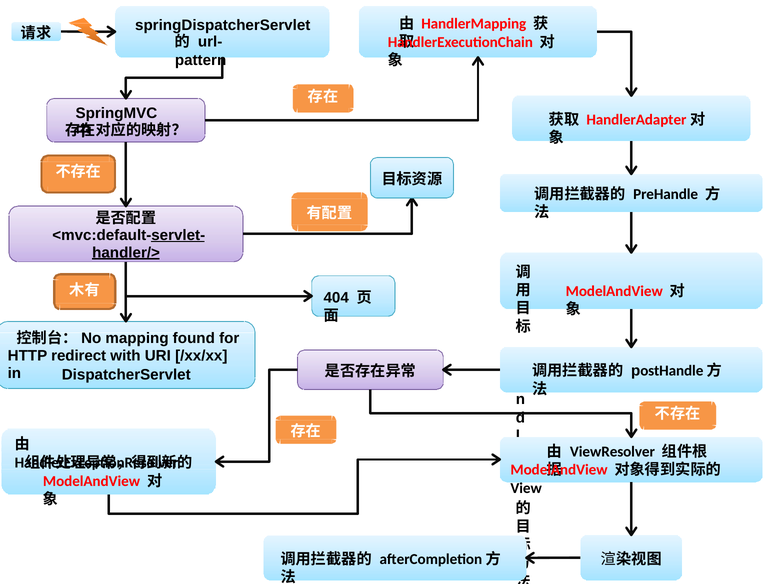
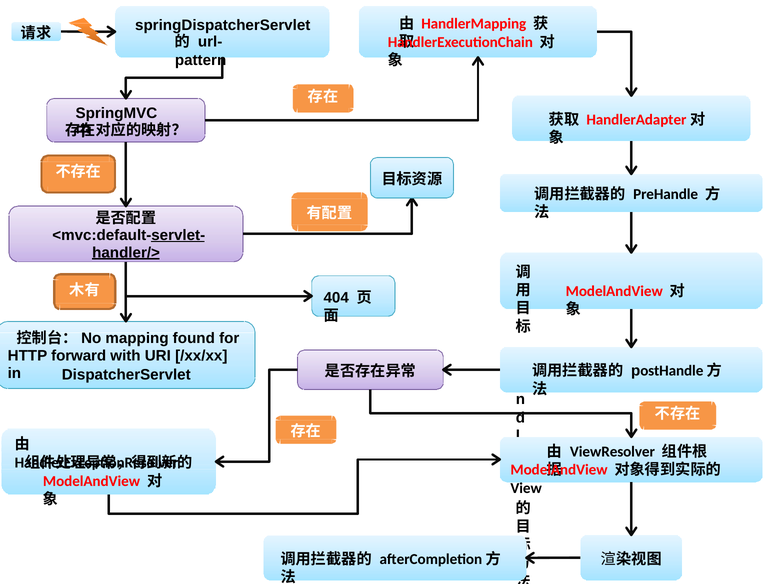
redirect: redirect -> forward
